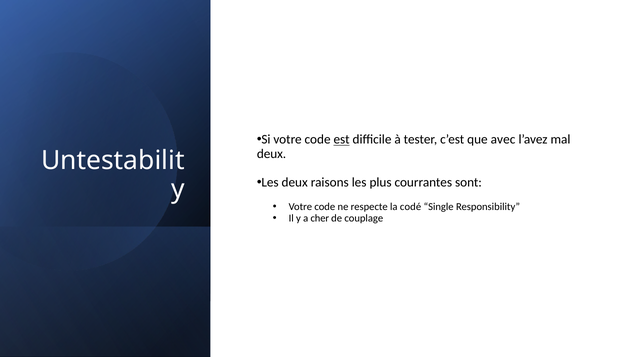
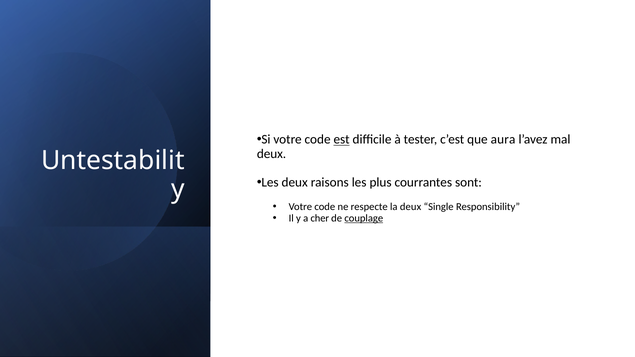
avec: avec -> aura
la codé: codé -> deux
couplage underline: none -> present
